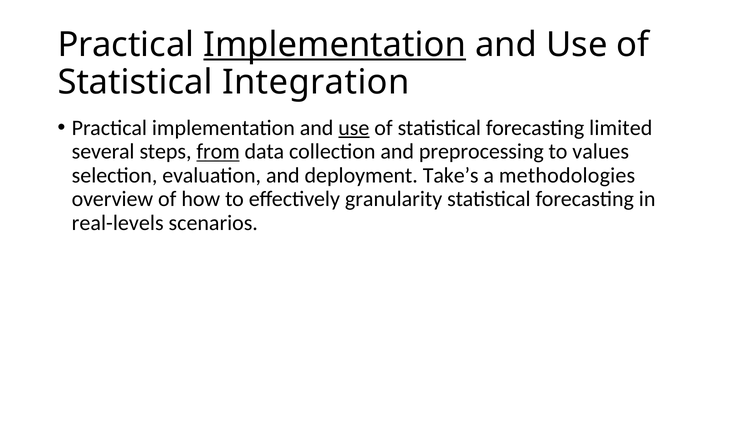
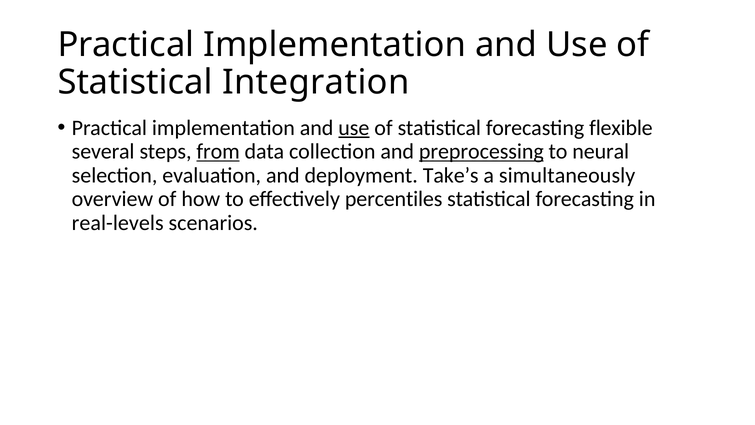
Implementation at (335, 45) underline: present -> none
limited: limited -> flexible
preprocessing underline: none -> present
values: values -> neural
methodologies: methodologies -> simultaneously
granularity: granularity -> percentiles
